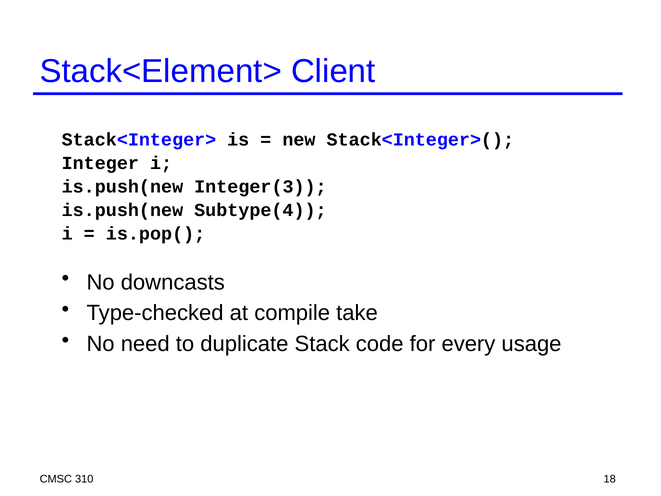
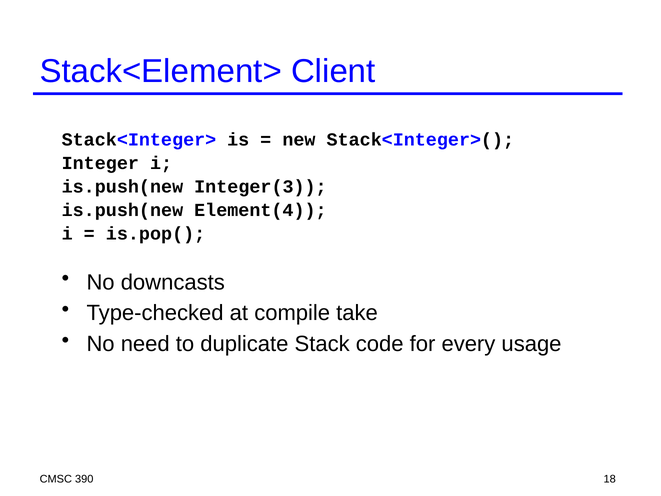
Subtype(4: Subtype(4 -> Element(4
310: 310 -> 390
